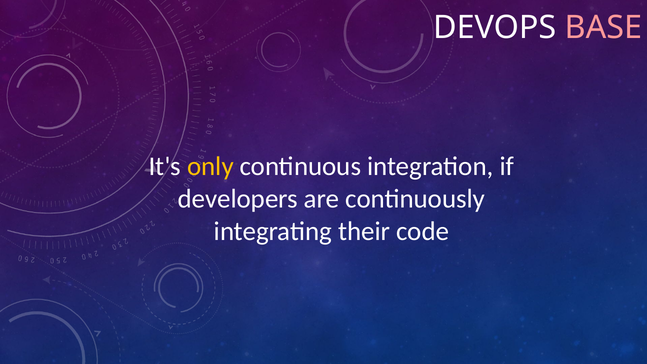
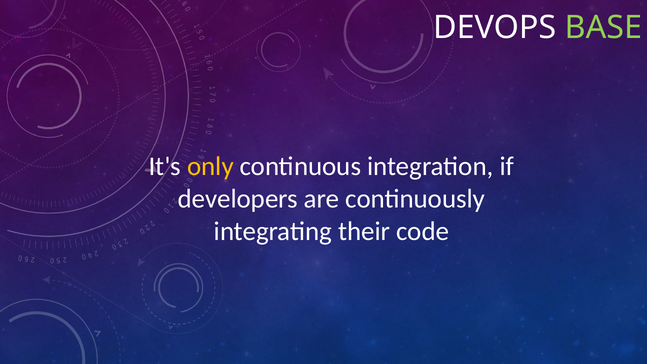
BASE colour: pink -> light green
